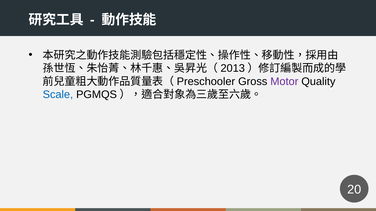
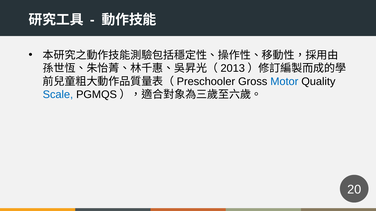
Motor colour: purple -> blue
